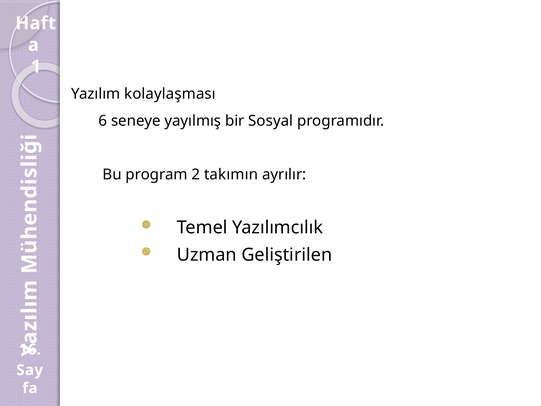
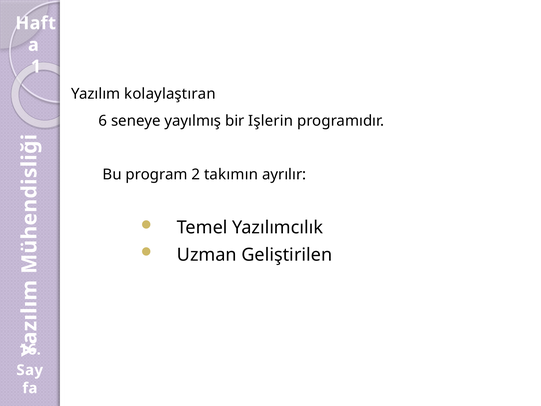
kolaylaşması: kolaylaşması -> kolaylaştıran
Sosyal: Sosyal -> Işlerin
